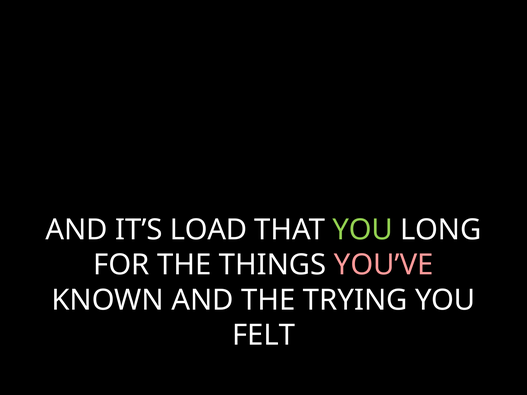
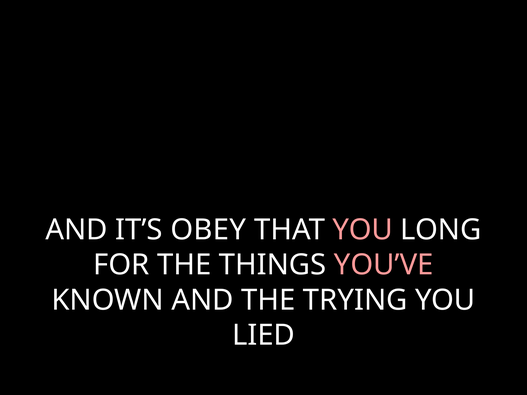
LOAD: LOAD -> OBEY
YOU at (363, 230) colour: light green -> pink
FELT: FELT -> LIED
